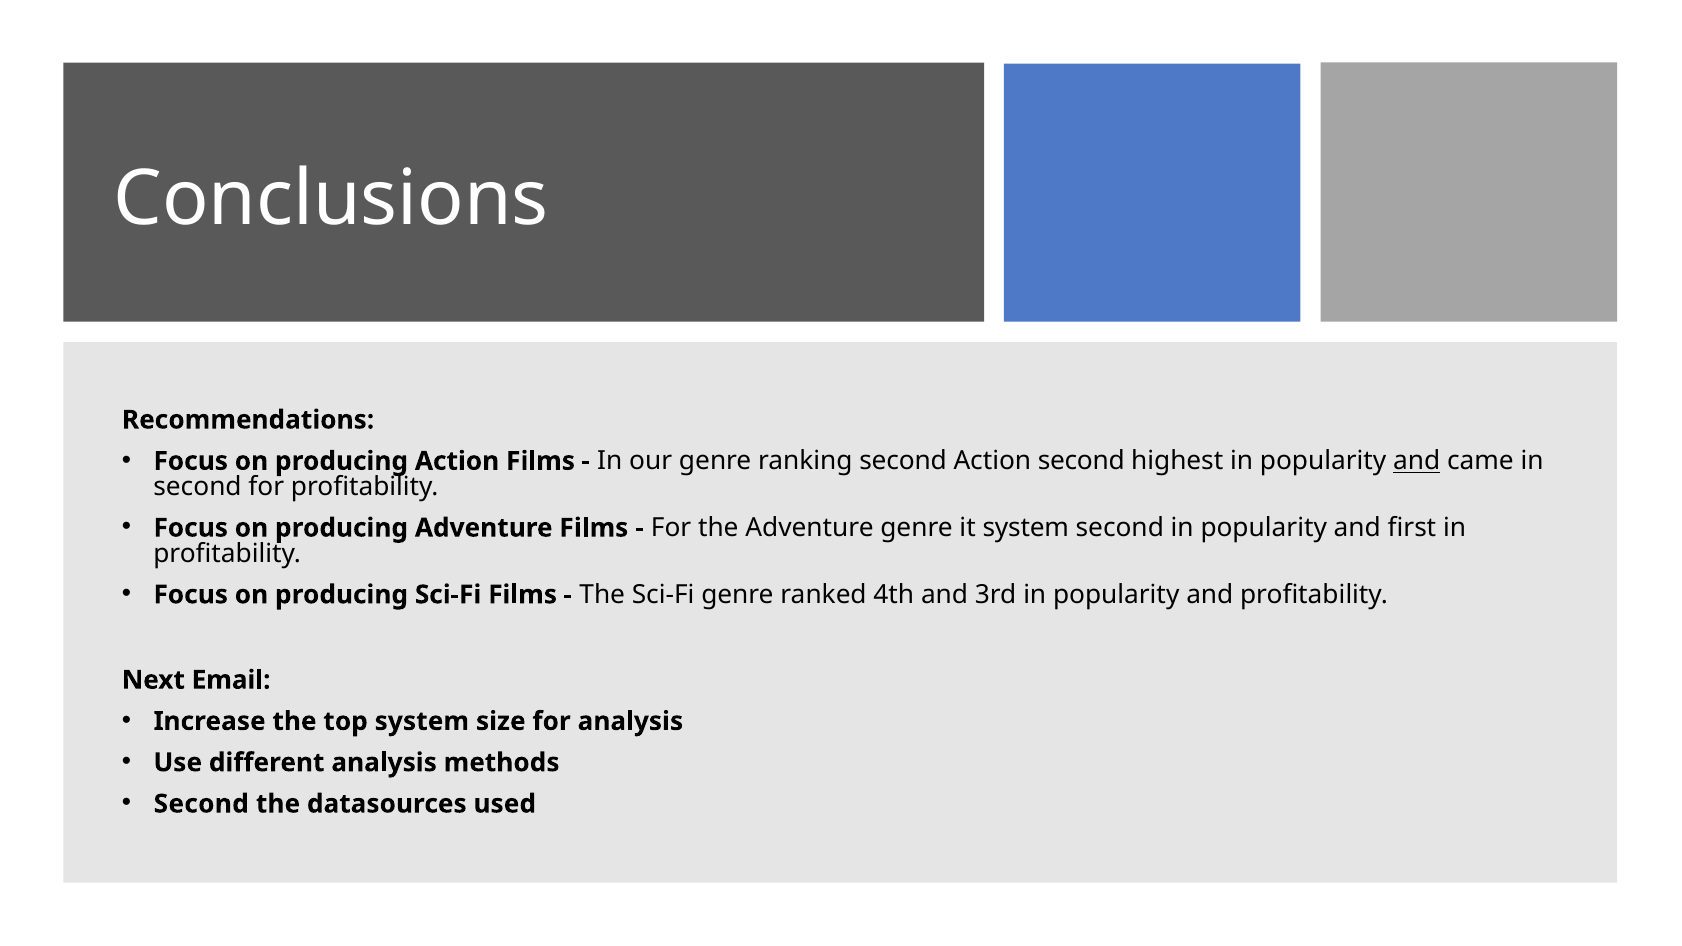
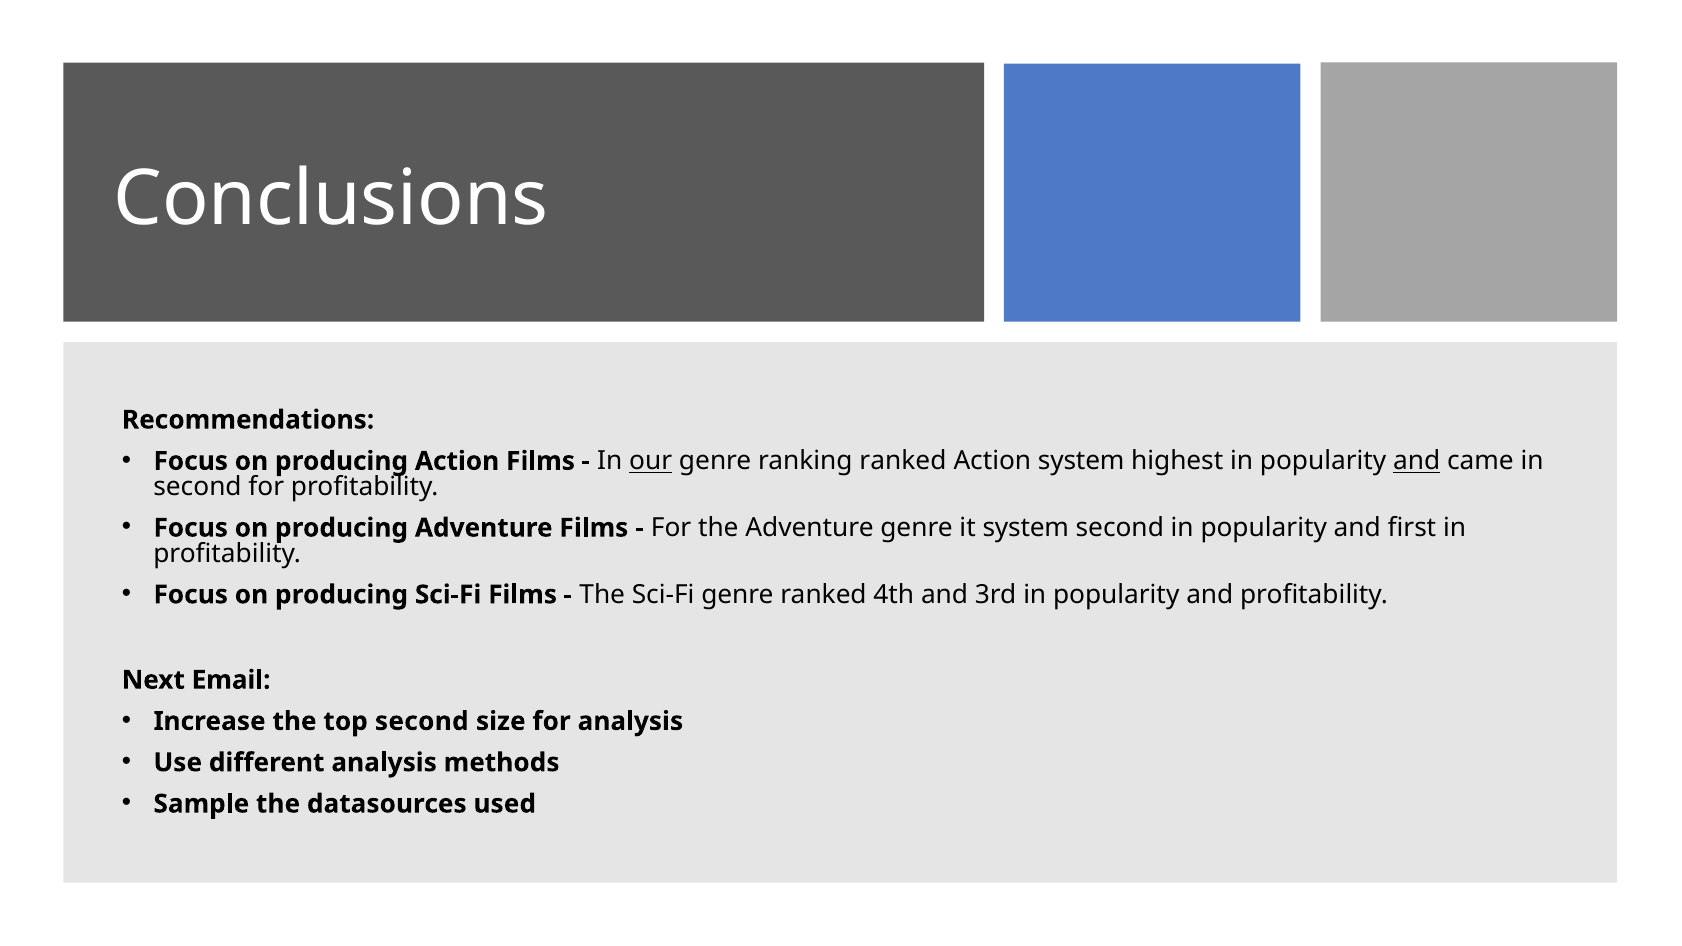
our underline: none -> present
ranking second: second -> ranked
Action second: second -> system
top system: system -> second
Second at (201, 804): Second -> Sample
